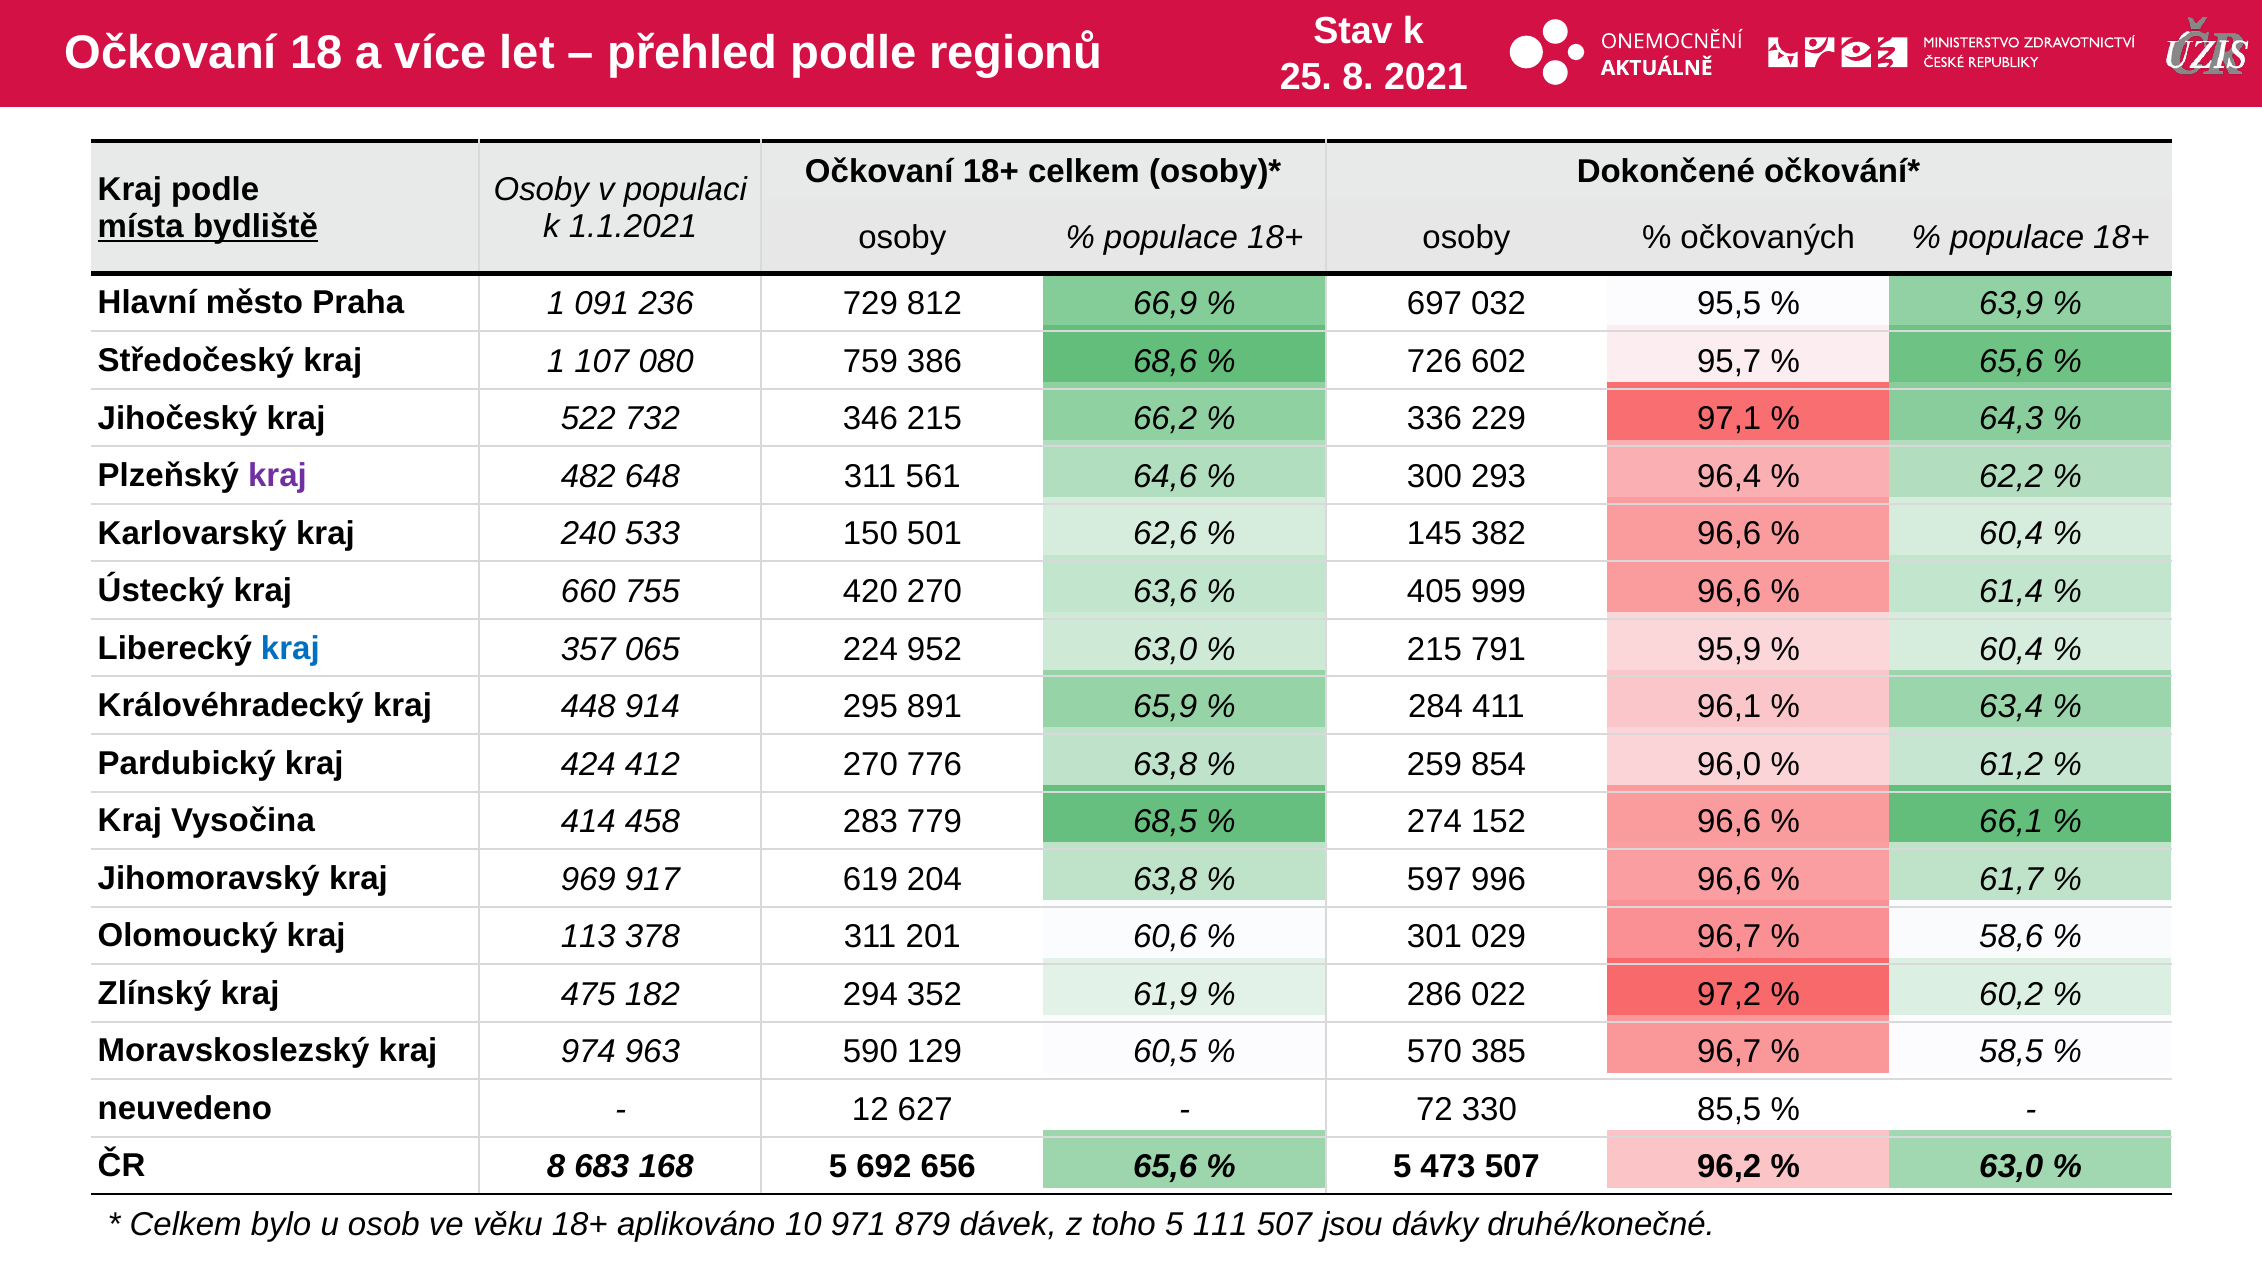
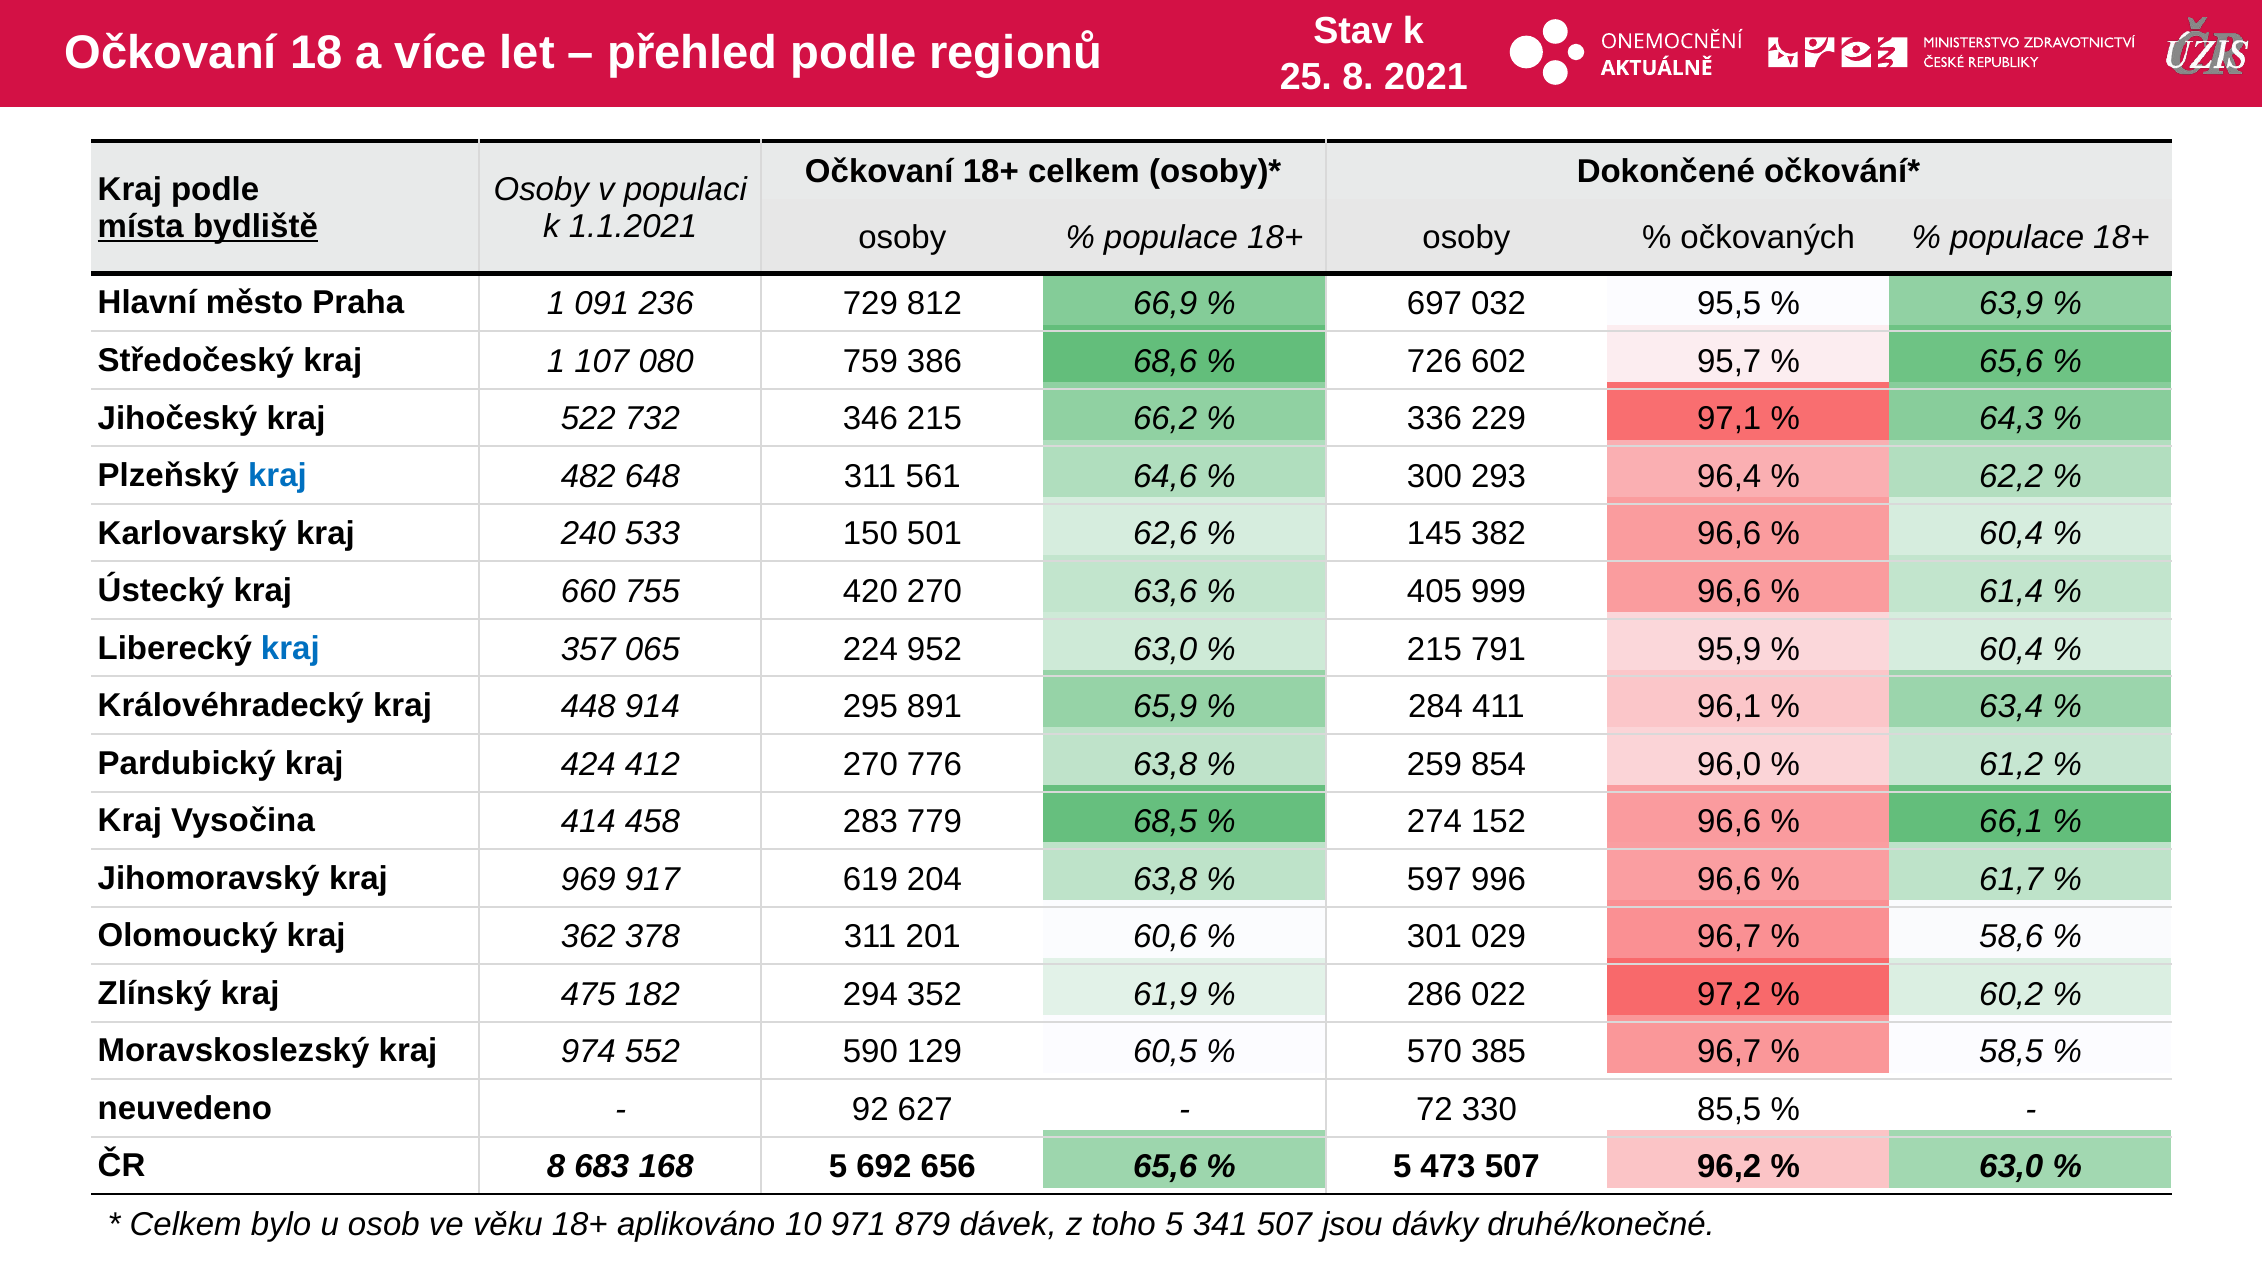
kraj at (277, 475) colour: purple -> blue
113: 113 -> 362
963: 963 -> 552
12: 12 -> 92
111: 111 -> 341
